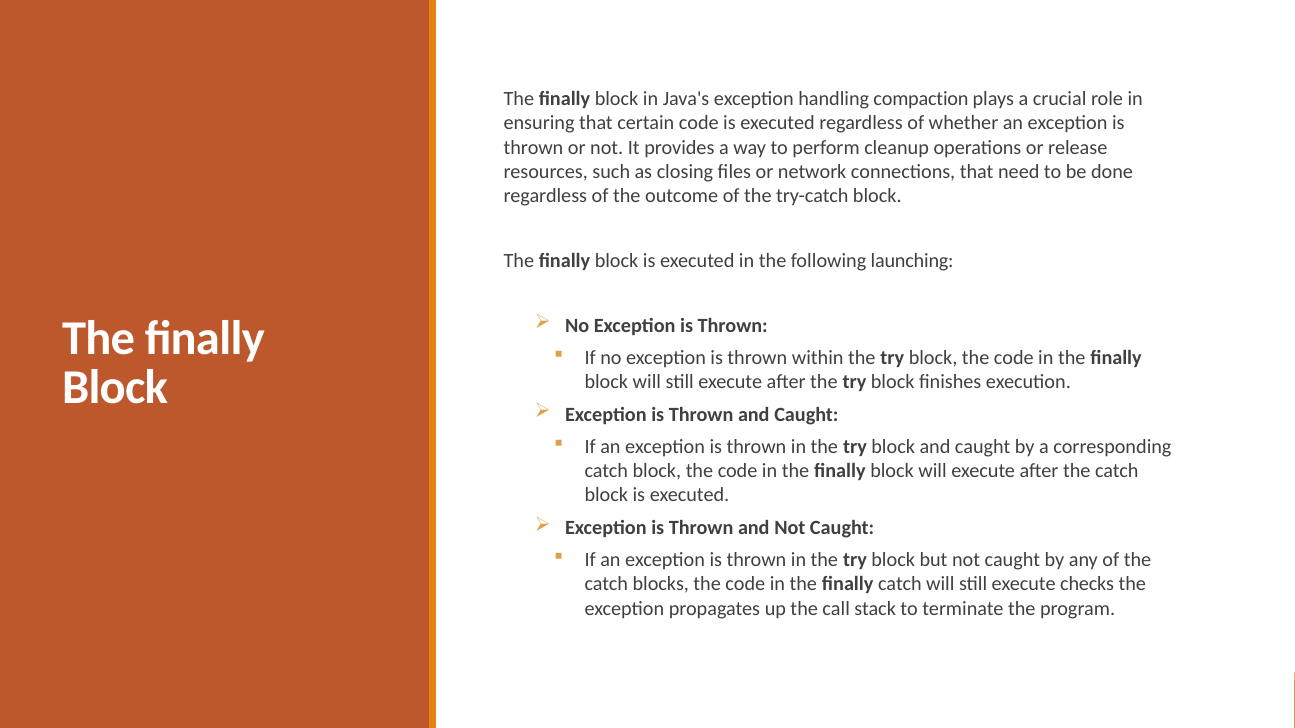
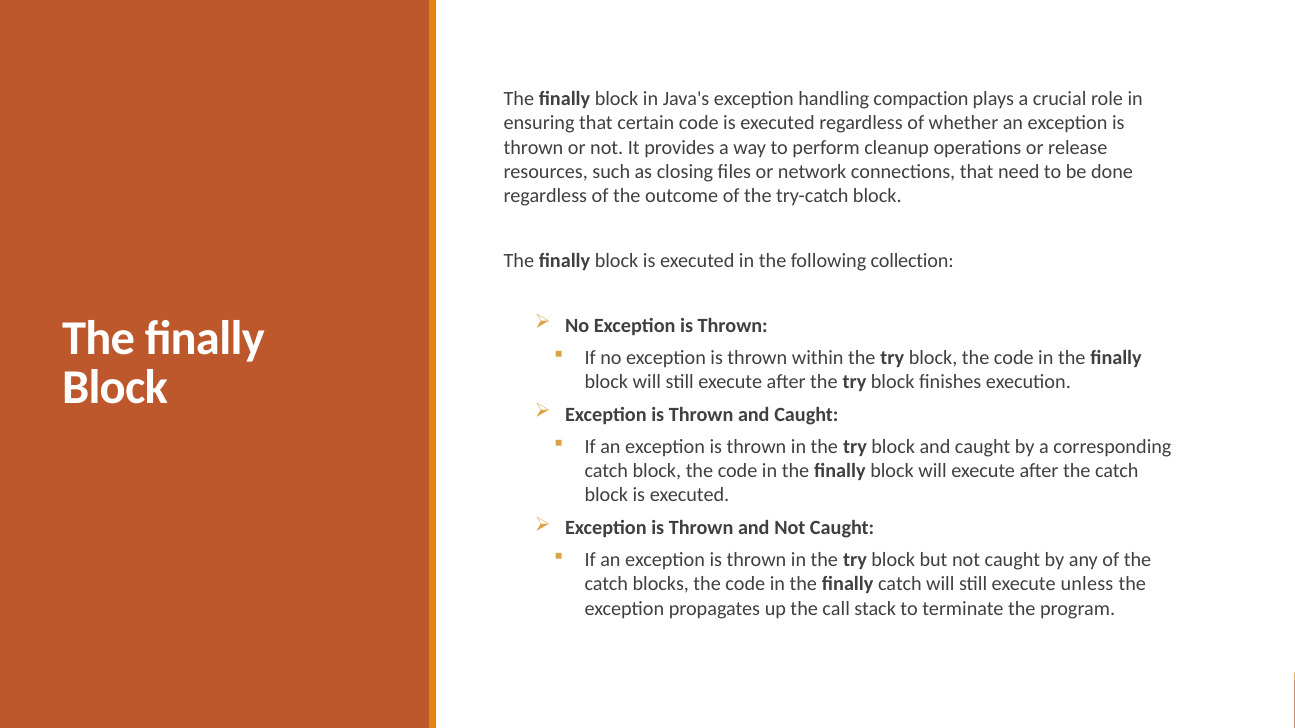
launching: launching -> collection
checks: checks -> unless
